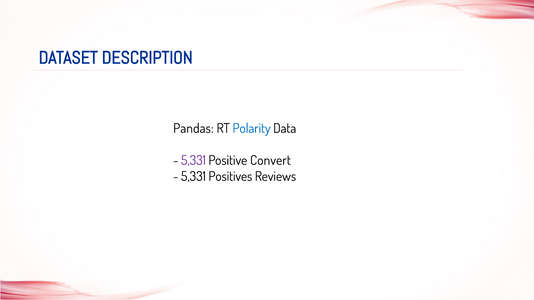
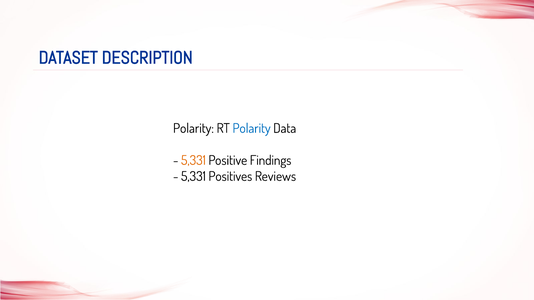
Pandas at (193, 129): Pandas -> Polarity
5,331 at (193, 161) colour: purple -> orange
Convert: Convert -> Findings
